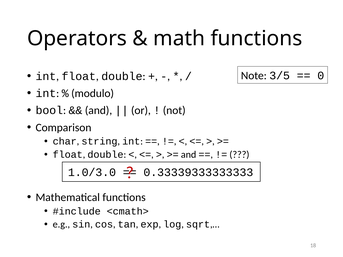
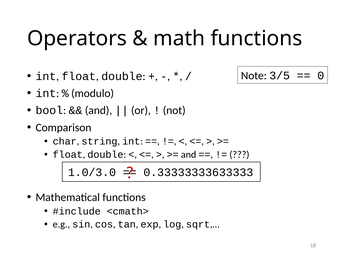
0.33339333333333: 0.33339333333333 -> 0.33333333633333
